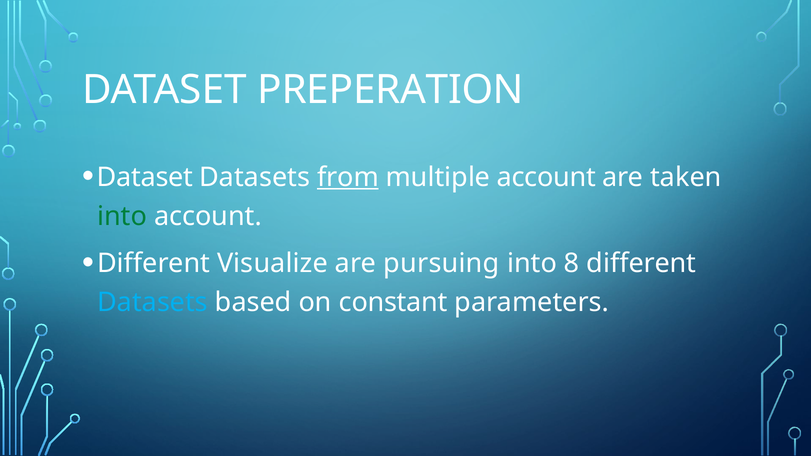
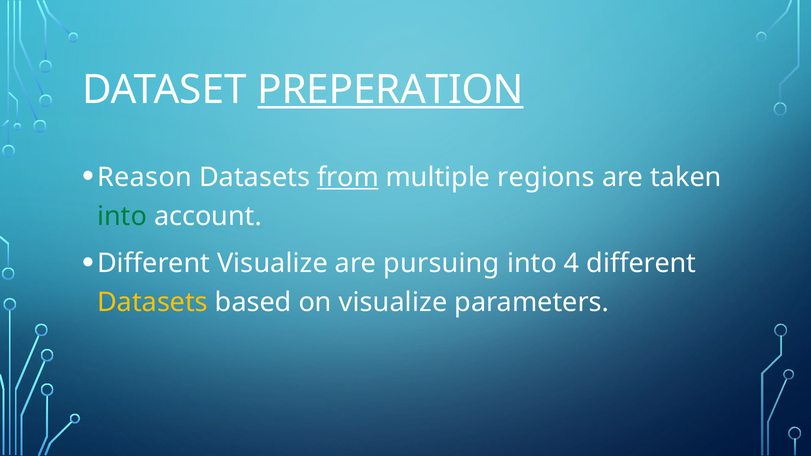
PREPERATION underline: none -> present
Dataset at (145, 177): Dataset -> Reason
multiple account: account -> regions
8: 8 -> 4
Datasets at (153, 303) colour: light blue -> yellow
on constant: constant -> visualize
